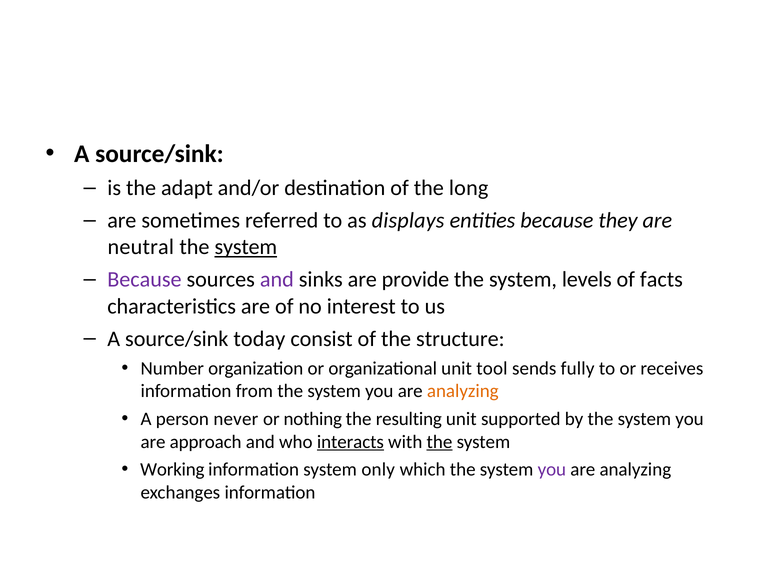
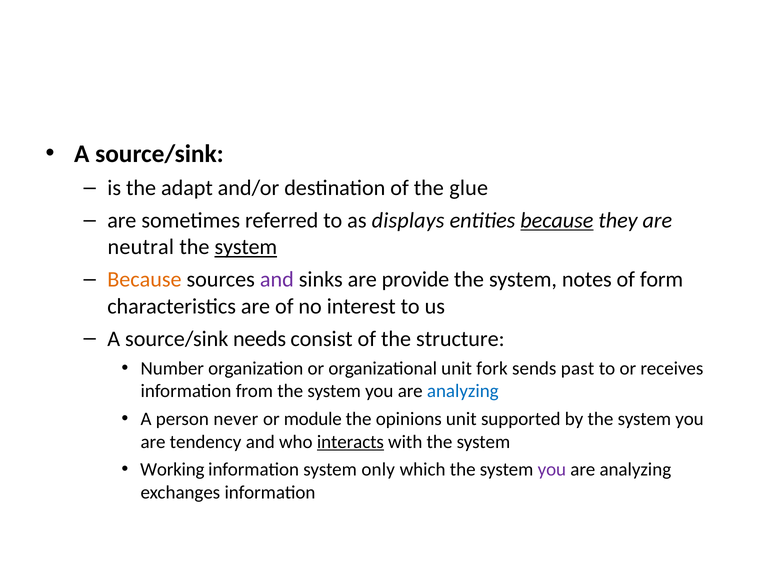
long: long -> glue
because at (557, 221) underline: none -> present
Because at (144, 280) colour: purple -> orange
levels: levels -> notes
facts: facts -> form
today: today -> needs
tool: tool -> fork
fully: fully -> past
analyzing at (463, 391) colour: orange -> blue
nothing: nothing -> module
resulting: resulting -> opinions
approach: approach -> tendency
the at (439, 442) underline: present -> none
